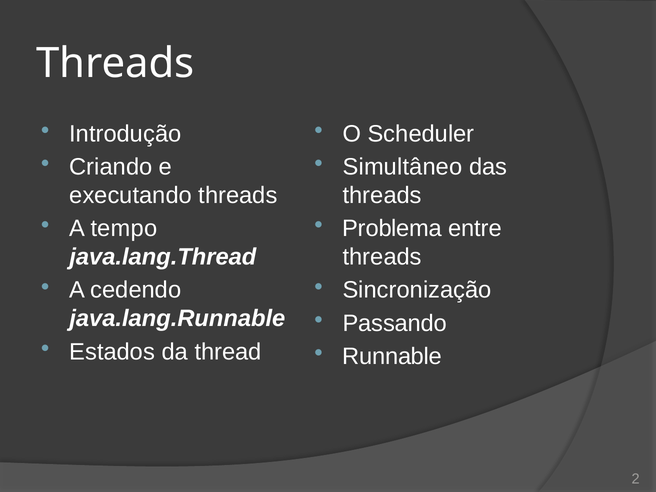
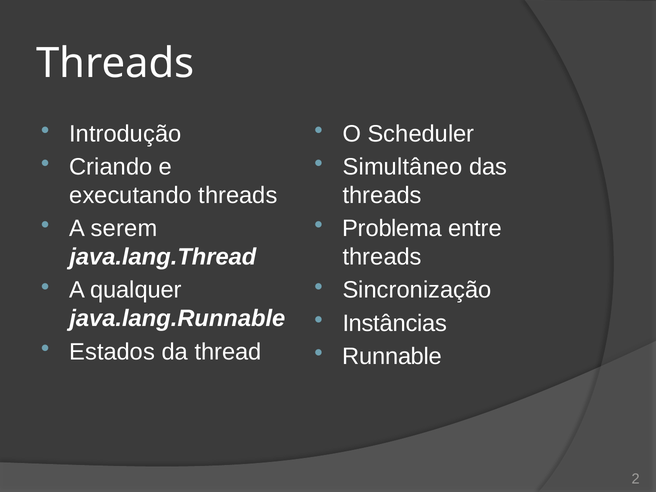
tempo: tempo -> serem
cedendo: cedendo -> qualquer
Passando: Passando -> Instâncias
